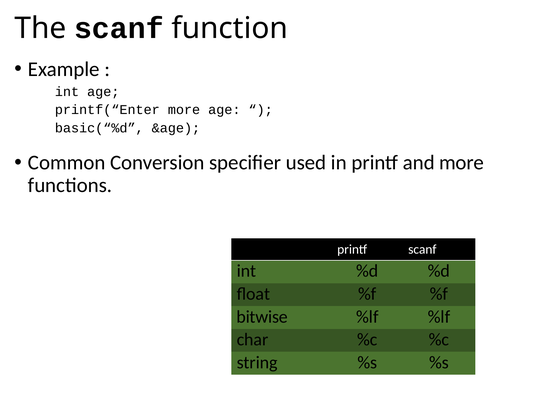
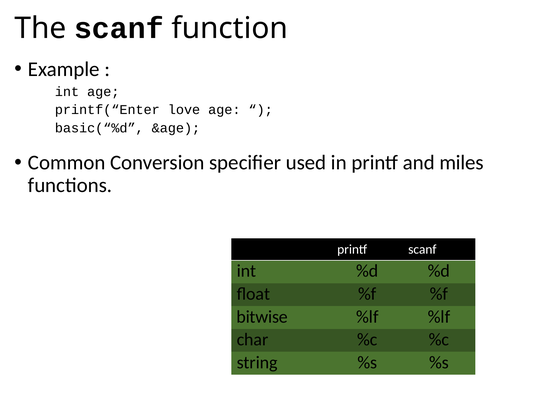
printf(“Enter more: more -> love
and more: more -> miles
